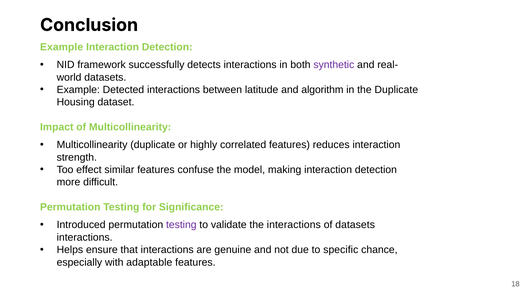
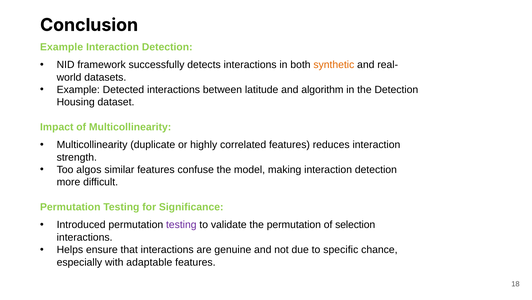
synthetic colour: purple -> orange
the Duplicate: Duplicate -> Detection
effect: effect -> algos
the interactions: interactions -> permutation
of datasets: datasets -> selection
